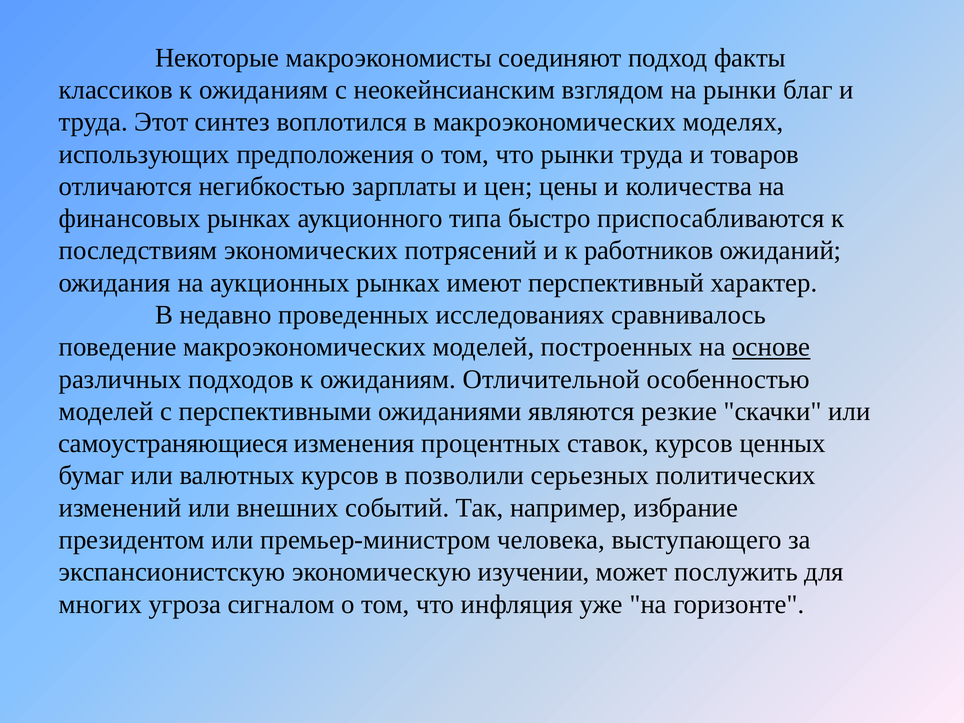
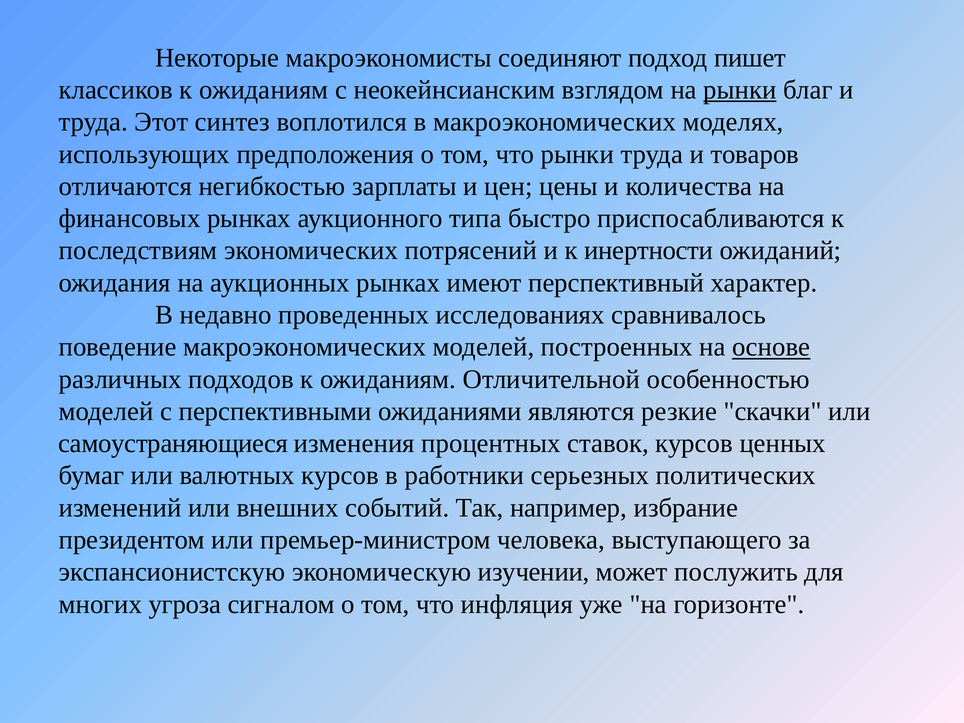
факты: факты -> пишет
рынки at (740, 90) underline: none -> present
работников: работников -> инертности
позволили: позволили -> работники
